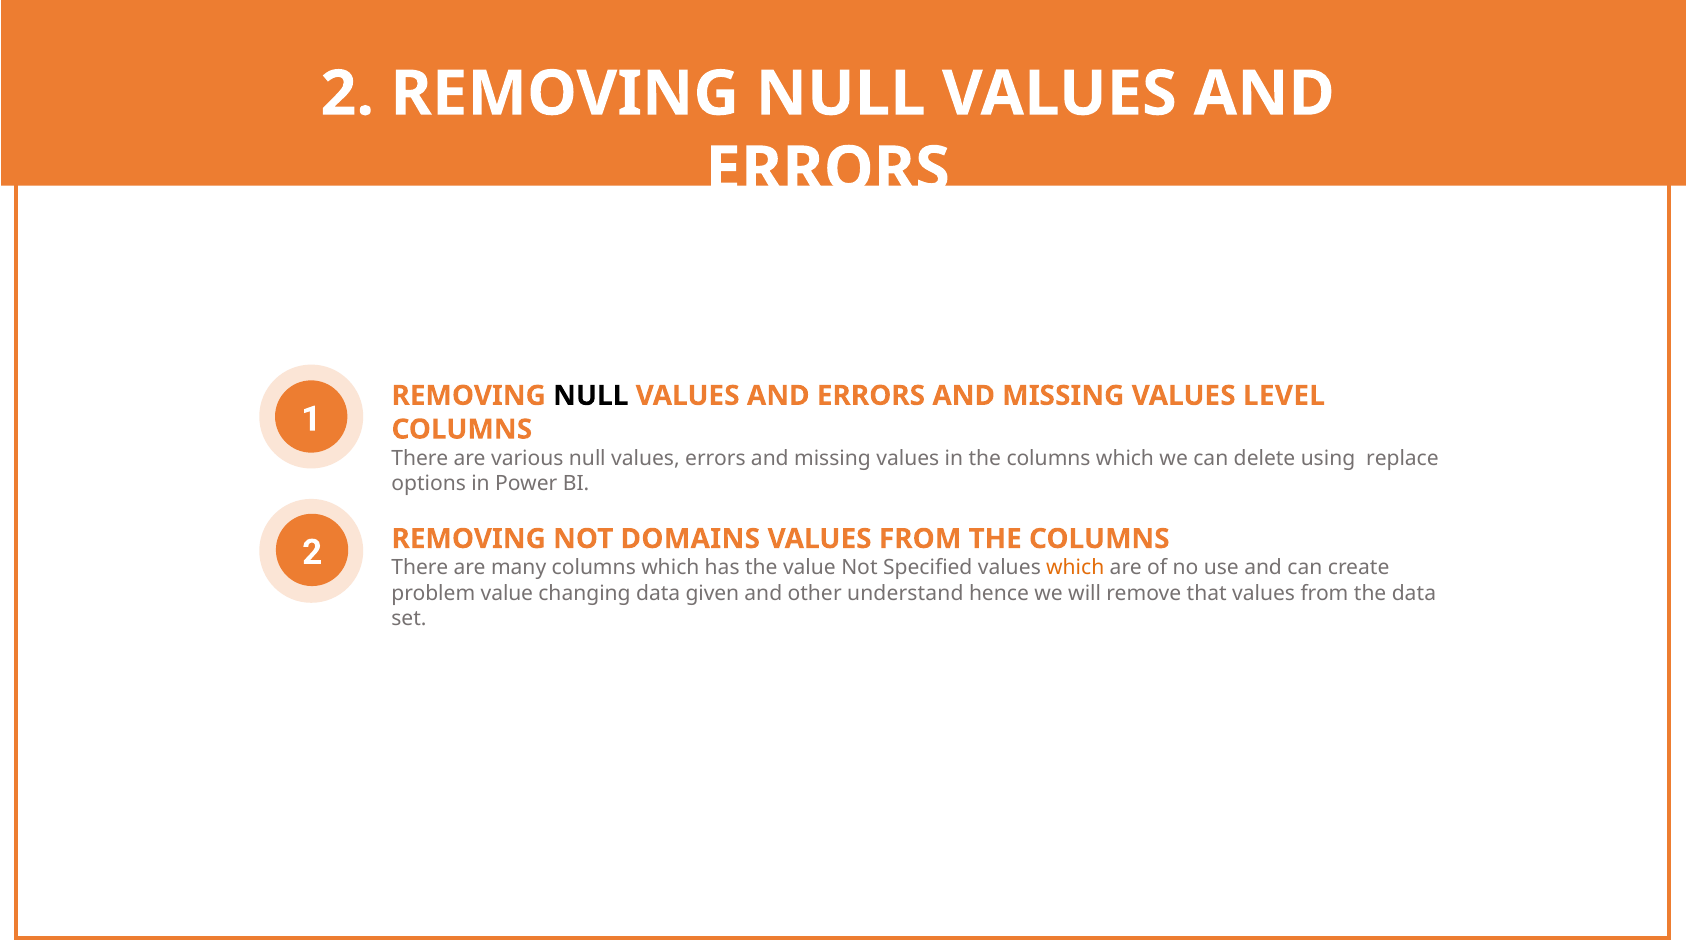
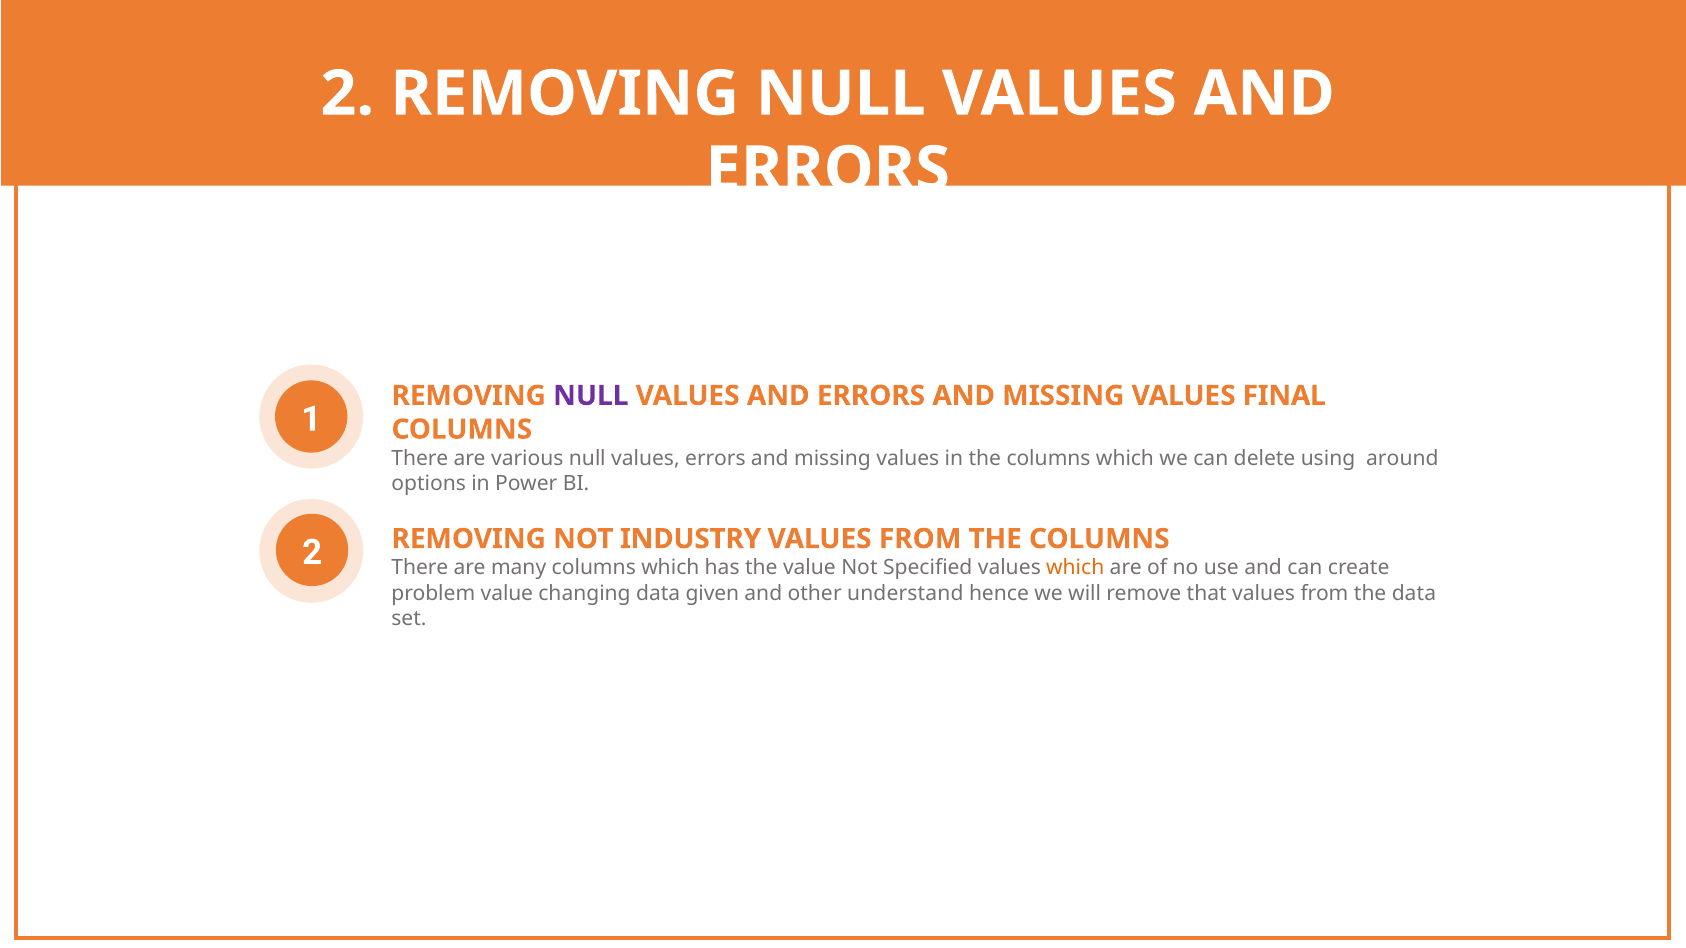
NULL at (591, 396) colour: black -> purple
LEVEL: LEVEL -> FINAL
replace: replace -> around
DOMAINS: DOMAINS -> INDUSTRY
